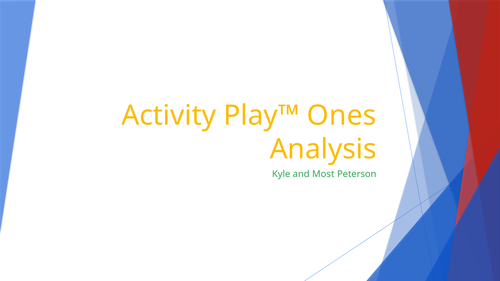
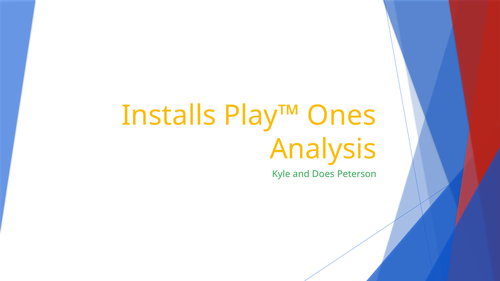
Activity: Activity -> Installs
Most: Most -> Does
